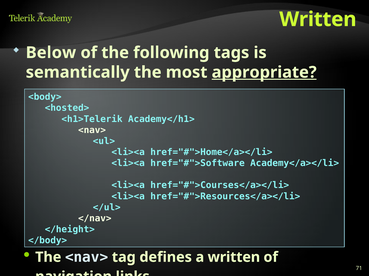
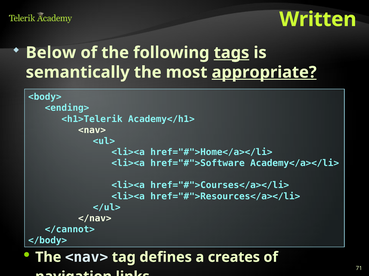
tags underline: none -> present
<hosted>: <hosted> -> <ending>
</height>: </height> -> </cannot>
a written: written -> creates
